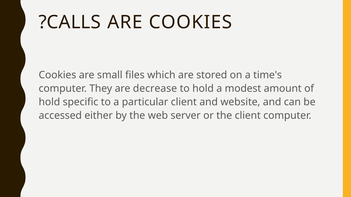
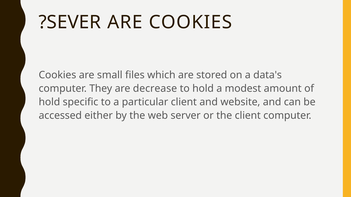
CALLS: CALLS -> SEVER
time's: time's -> data's
